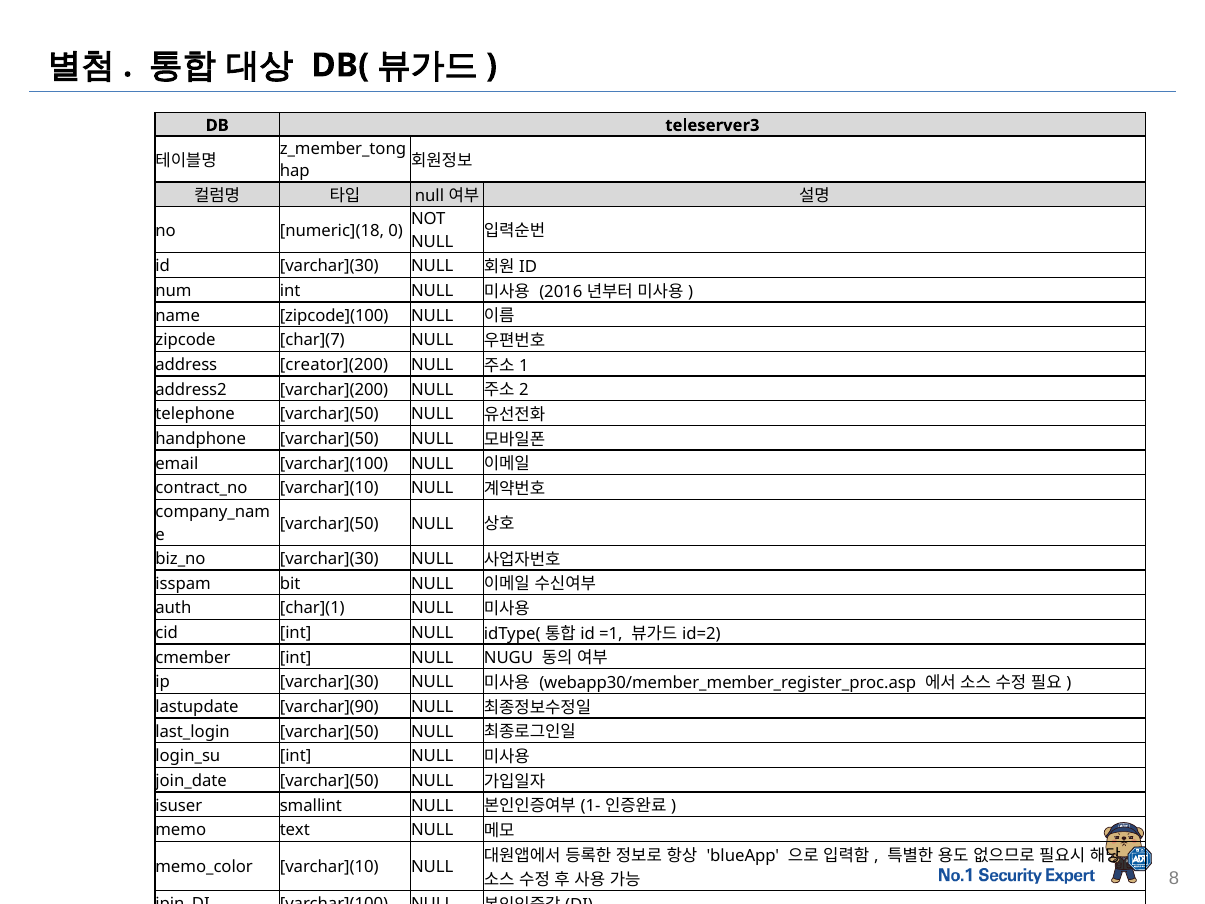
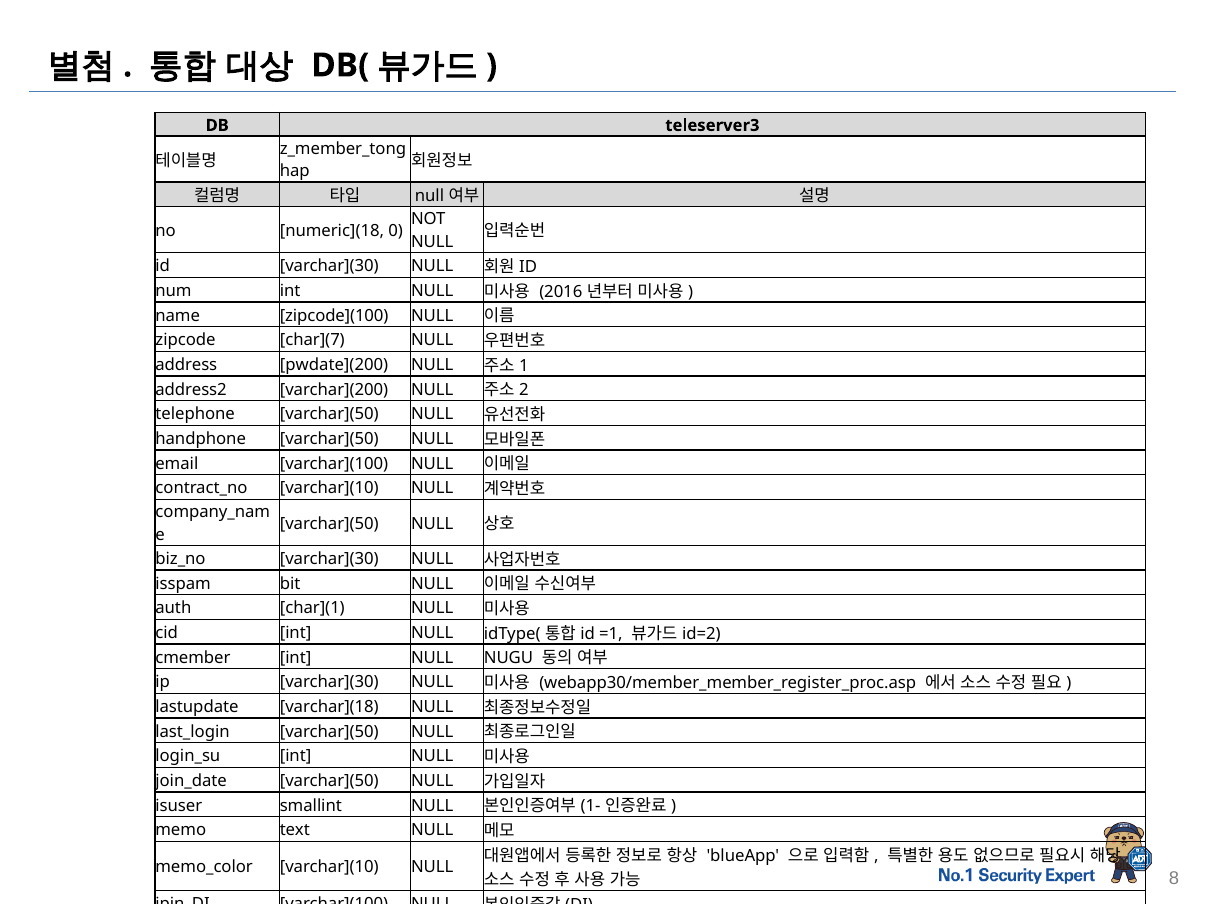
creator](200: creator](200 -> pwdate](200
varchar](90: varchar](90 -> varchar](18
